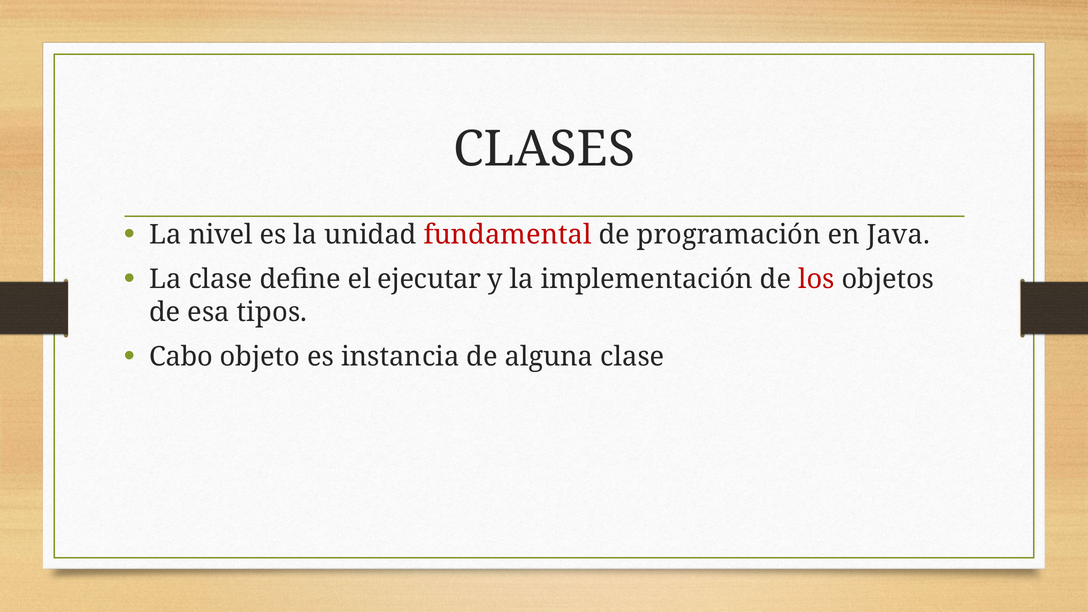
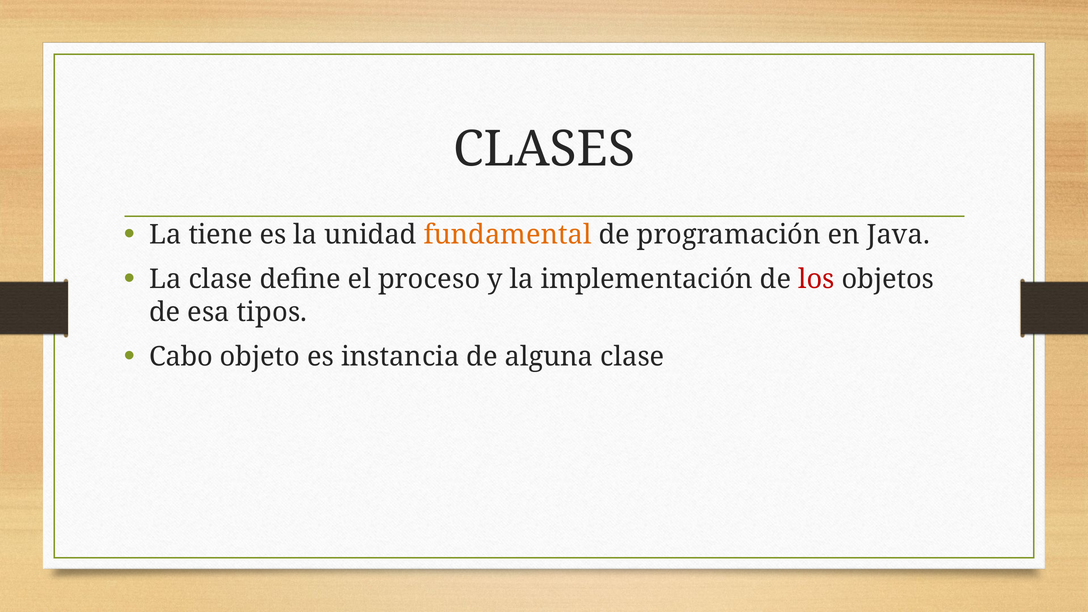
nivel: nivel -> tiene
fundamental colour: red -> orange
ejecutar: ejecutar -> proceso
